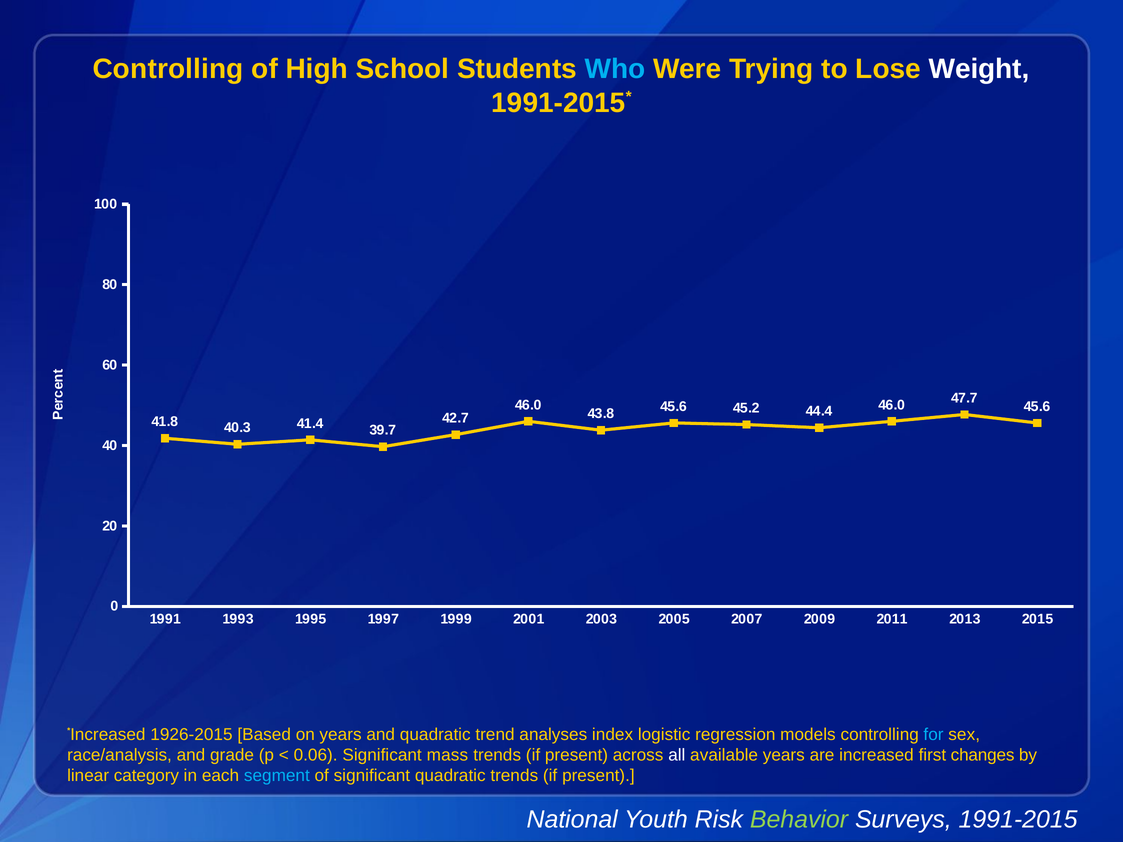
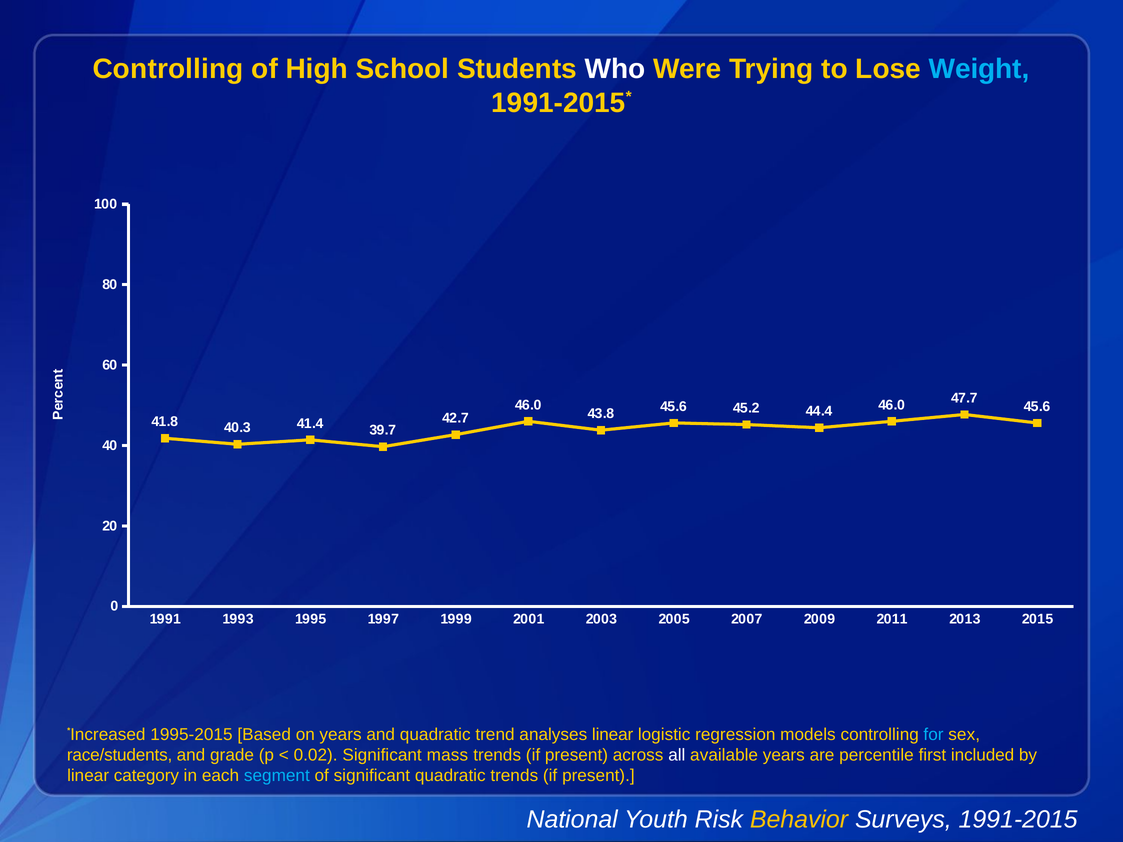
Who colour: light blue -> white
Weight colour: white -> light blue
1926-2015: 1926-2015 -> 1995-2015
analyses index: index -> linear
race/analysis: race/analysis -> race/students
0.06: 0.06 -> 0.02
increased: increased -> percentile
changes: changes -> included
Behavior colour: light green -> yellow
